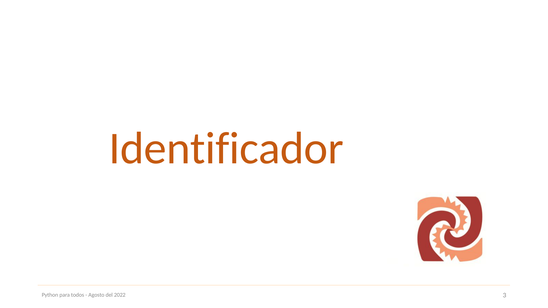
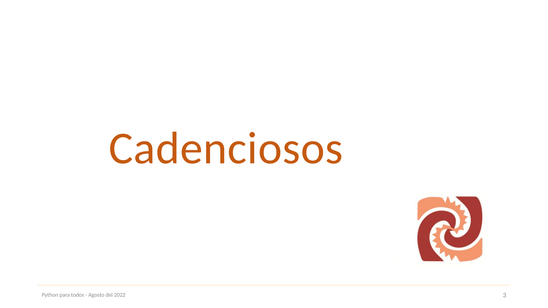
Identificador: Identificador -> Cadenciosos
